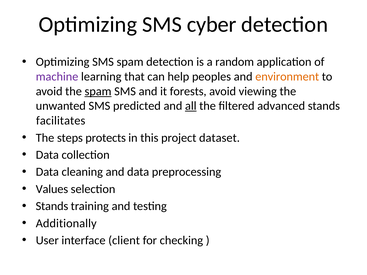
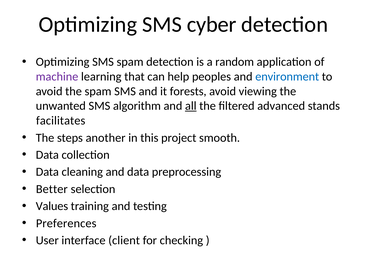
environment colour: orange -> blue
spam at (98, 91) underline: present -> none
predicted: predicted -> algorithm
protects: protects -> another
dataset: dataset -> smooth
Values: Values -> Better
Stands at (52, 206): Stands -> Values
Additionally: Additionally -> Preferences
